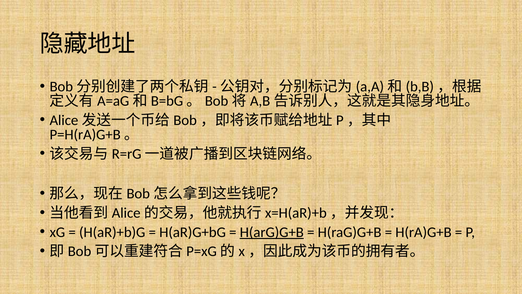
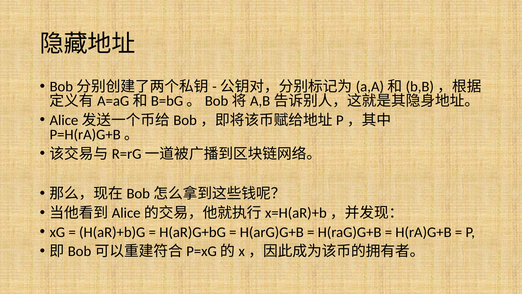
H(arG)G+B underline: present -> none
